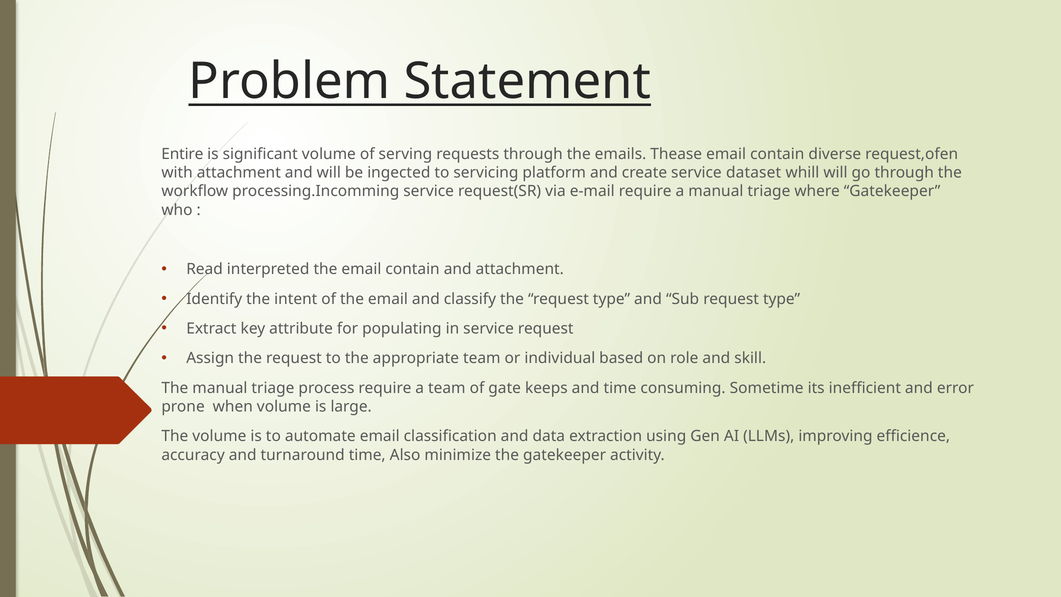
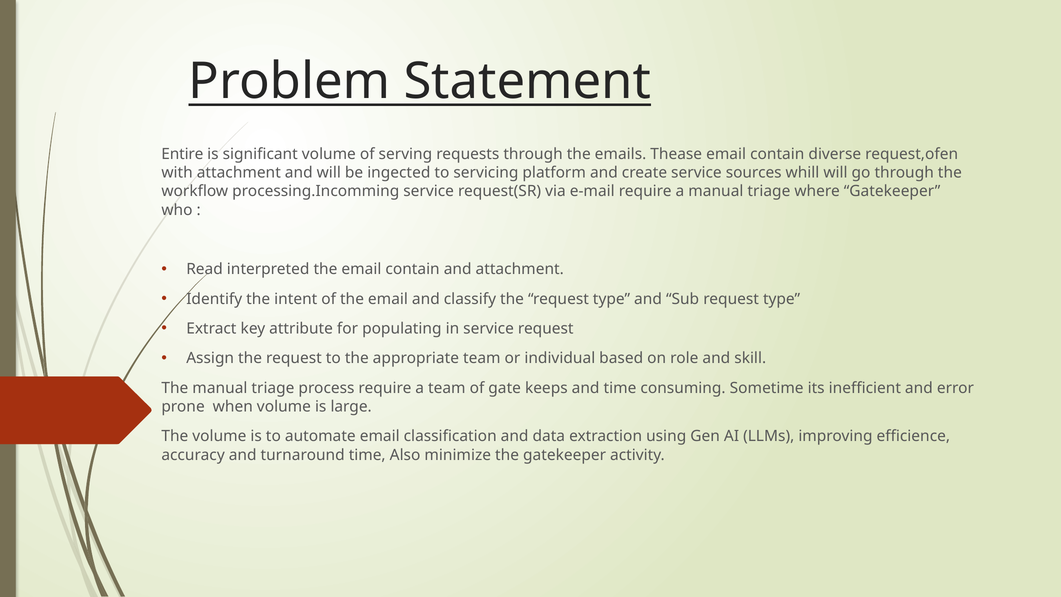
dataset: dataset -> sources
